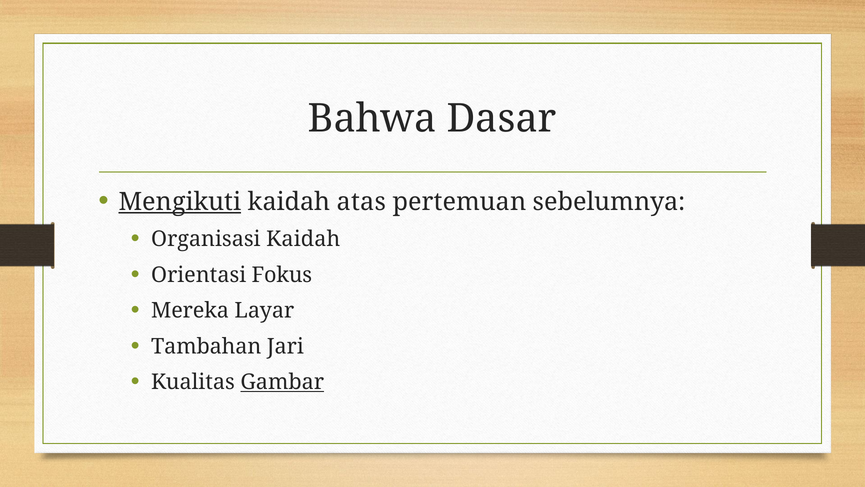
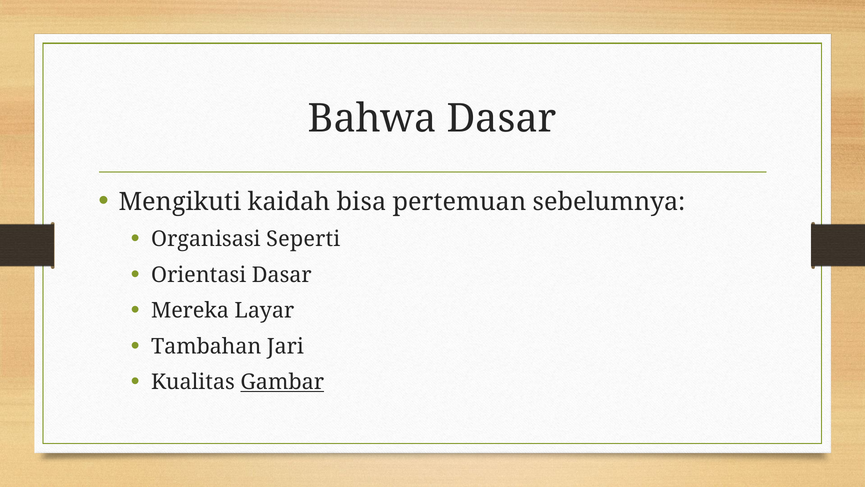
Mengikuti underline: present -> none
atas: atas -> bisa
Organisasi Kaidah: Kaidah -> Seperti
Orientasi Fokus: Fokus -> Dasar
